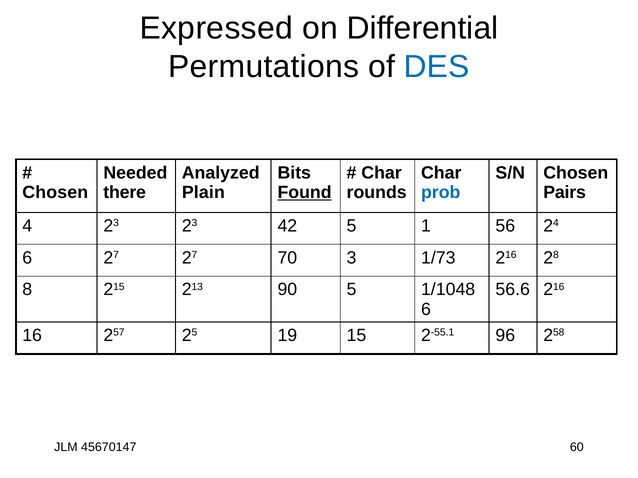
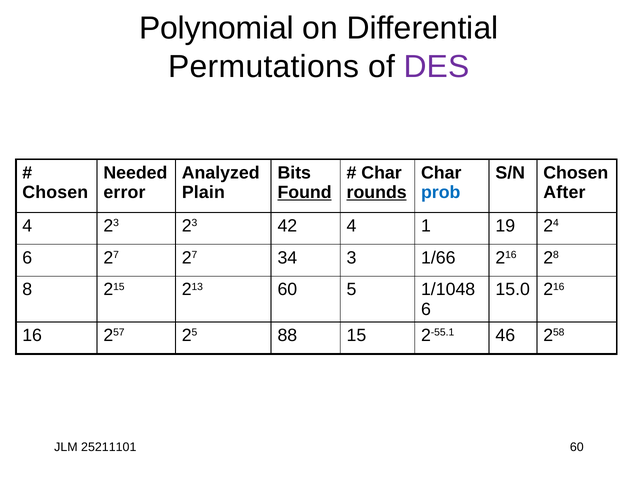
Expressed: Expressed -> Polynomial
DES colour: blue -> purple
there: there -> error
rounds underline: none -> present
Pairs: Pairs -> After
42 5: 5 -> 4
56: 56 -> 19
70: 70 -> 34
1/73: 1/73 -> 1/66
213 90: 90 -> 60
56.6: 56.6 -> 15.0
19: 19 -> 88
96: 96 -> 46
45670147: 45670147 -> 25211101
